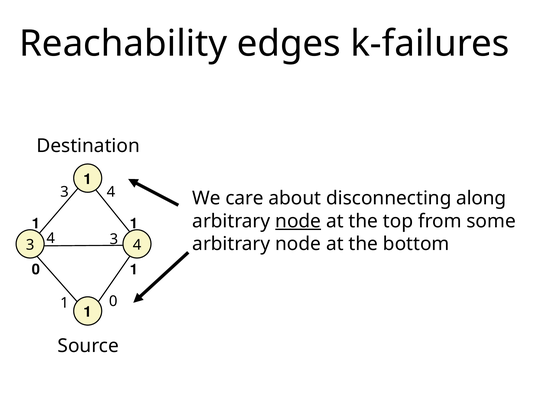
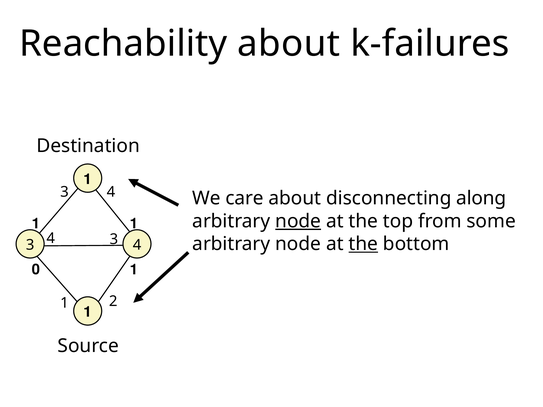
Reachability edges: edges -> about
the at (363, 244) underline: none -> present
0 at (113, 302): 0 -> 2
